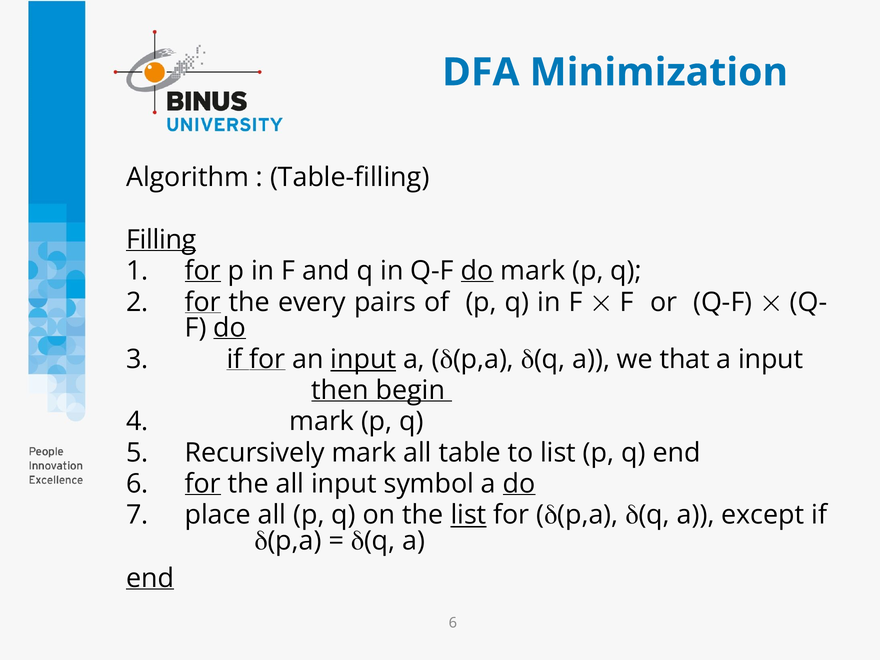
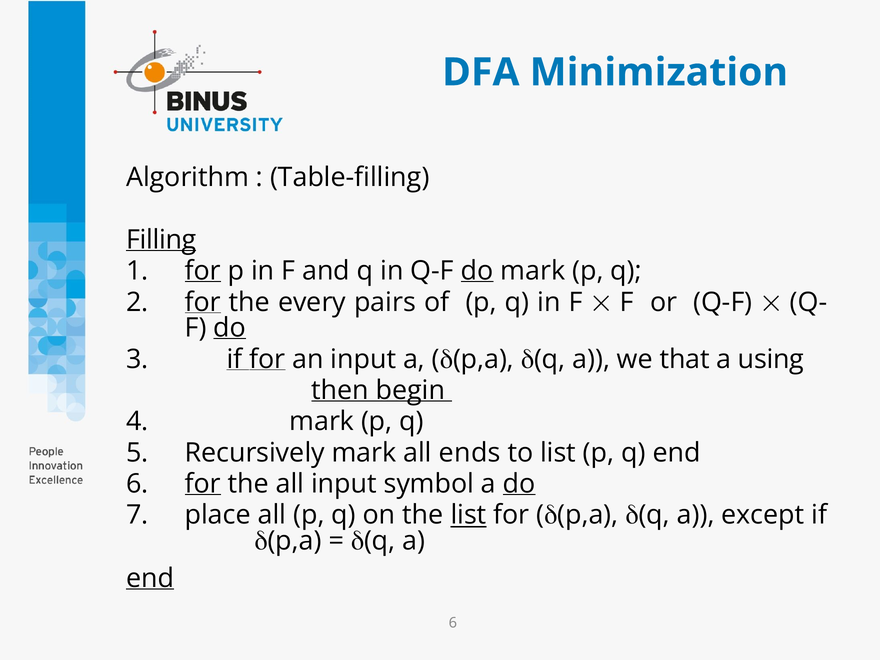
input at (363, 359) underline: present -> none
a input: input -> using
table: table -> ends
